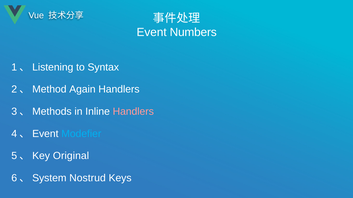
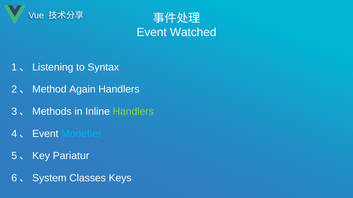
Numbers: Numbers -> Watched
Handlers at (133, 112) colour: pink -> light green
Original: Original -> Pariatur
Nostrud: Nostrud -> Classes
